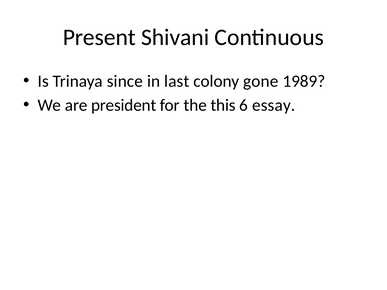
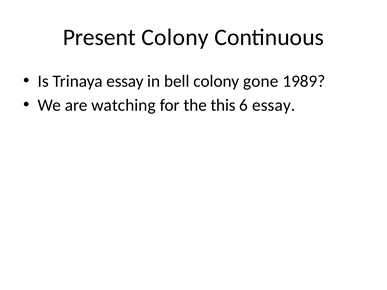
Present Shivani: Shivani -> Colony
Trinaya since: since -> essay
last: last -> bell
president: president -> watching
